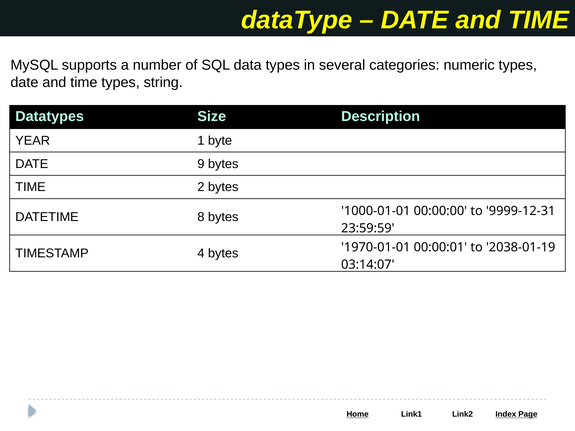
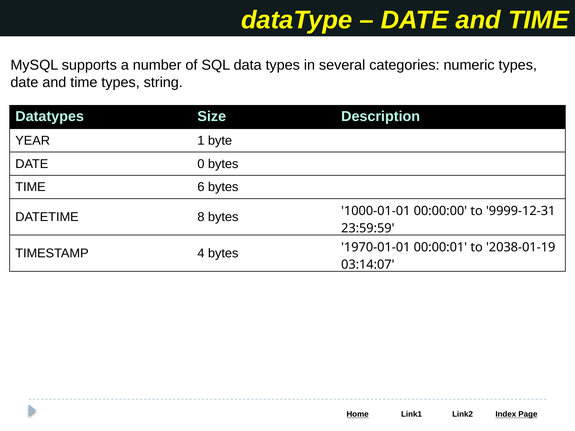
9: 9 -> 0
2: 2 -> 6
